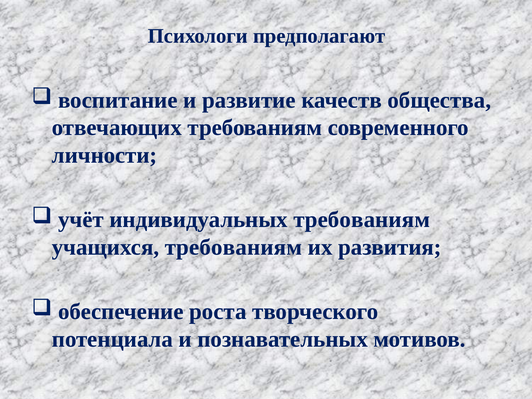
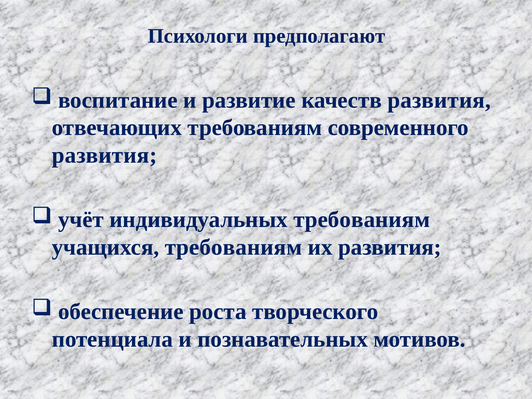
качеств общества: общества -> развития
личности at (105, 155): личности -> развития
